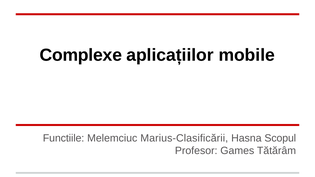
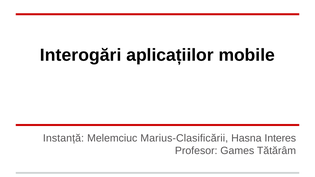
Complexe: Complexe -> Interogări
Functiile: Functiile -> Instanță
Scopul: Scopul -> Interes
